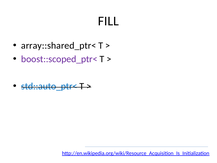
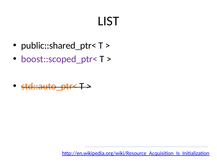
FILL: FILL -> LIST
array::shared_ptr<: array::shared_ptr< -> public::shared_ptr<
std::auto_ptr< colour: blue -> orange
